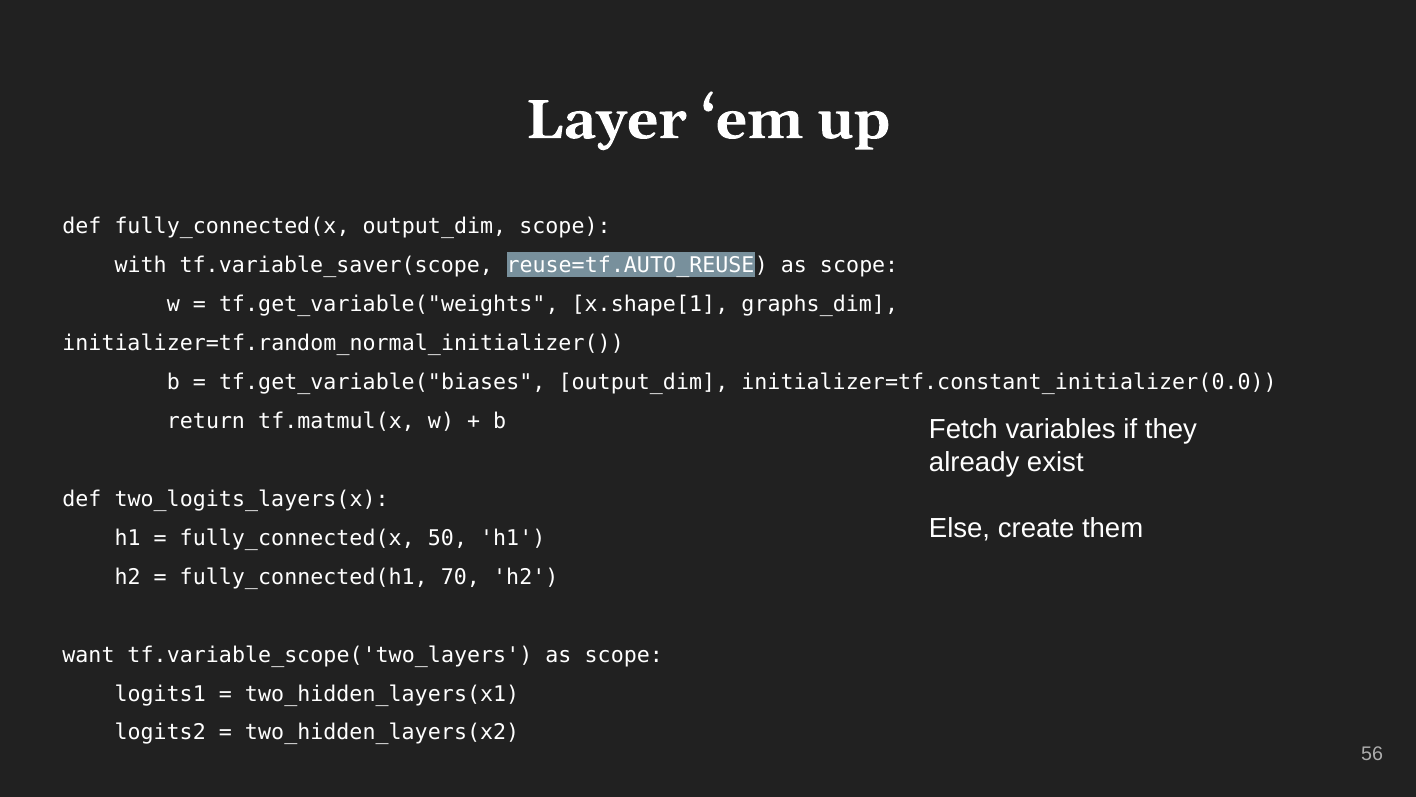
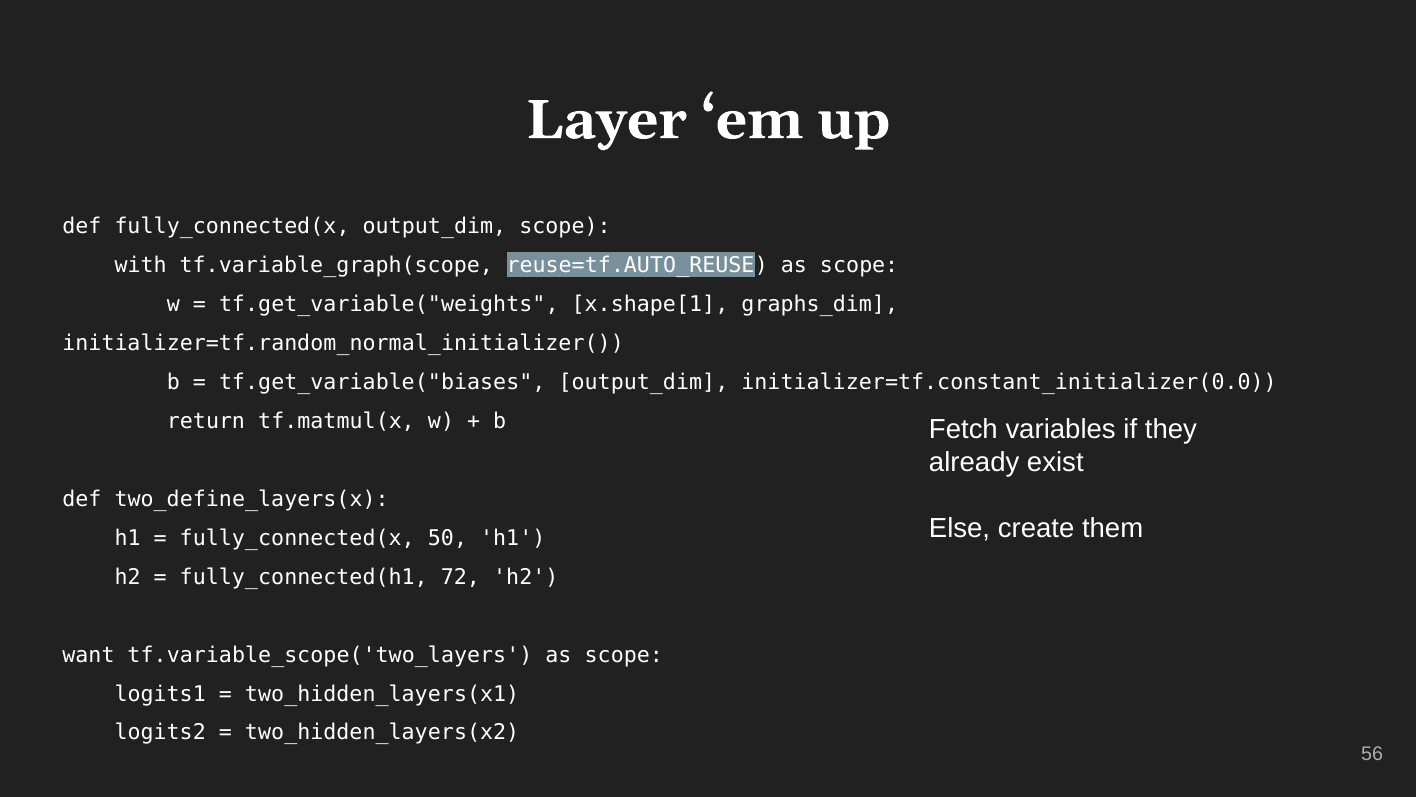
tf.variable_saver(scope: tf.variable_saver(scope -> tf.variable_graph(scope
two_logits_layers(x: two_logits_layers(x -> two_define_layers(x
70: 70 -> 72
